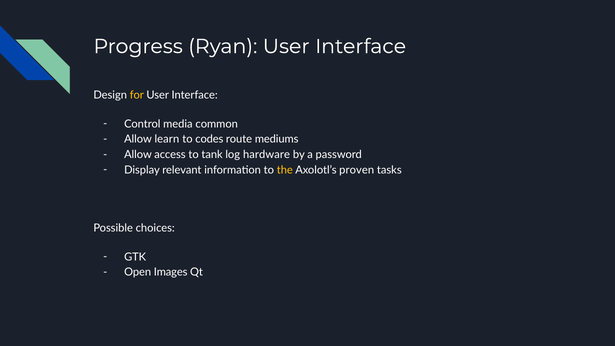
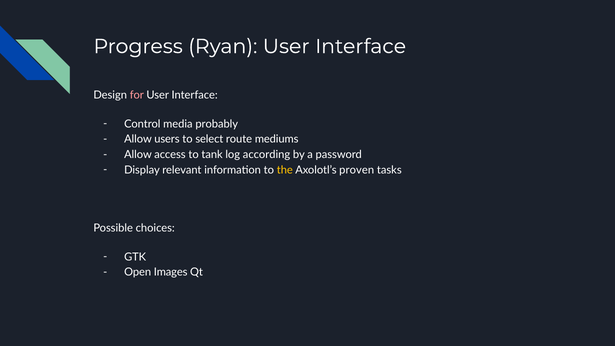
for colour: yellow -> pink
common: common -> probably
learn: learn -> users
codes: codes -> select
hardware: hardware -> according
